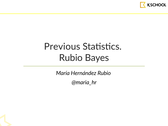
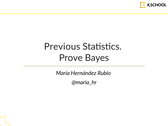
Rubio at (71, 58): Rubio -> Prove
